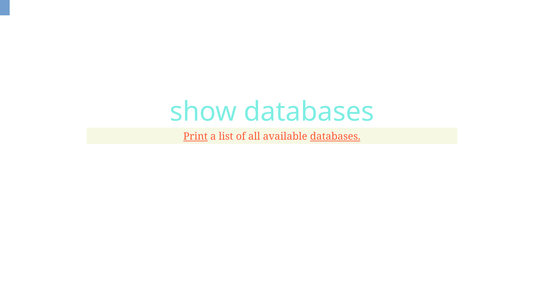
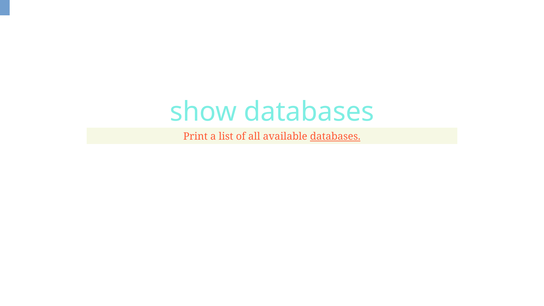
Print underline: present -> none
